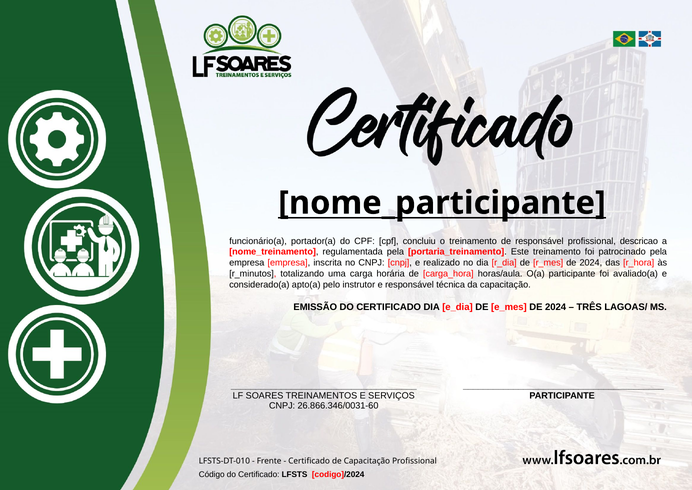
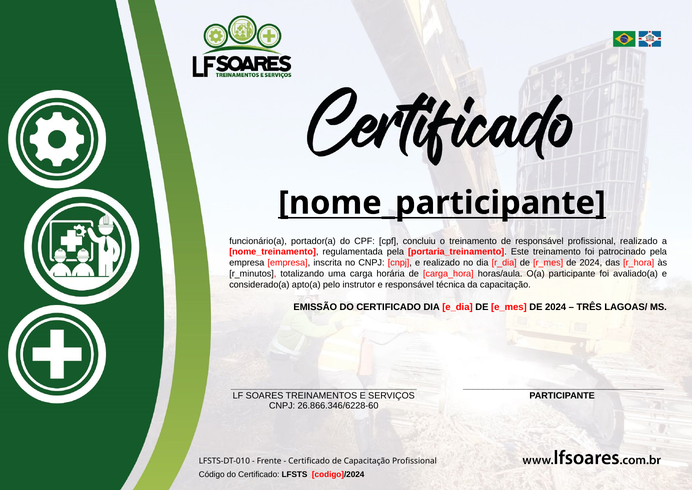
profissional descricao: descricao -> realizado
26.866.346/0031-60: 26.866.346/0031-60 -> 26.866.346/6228-60
